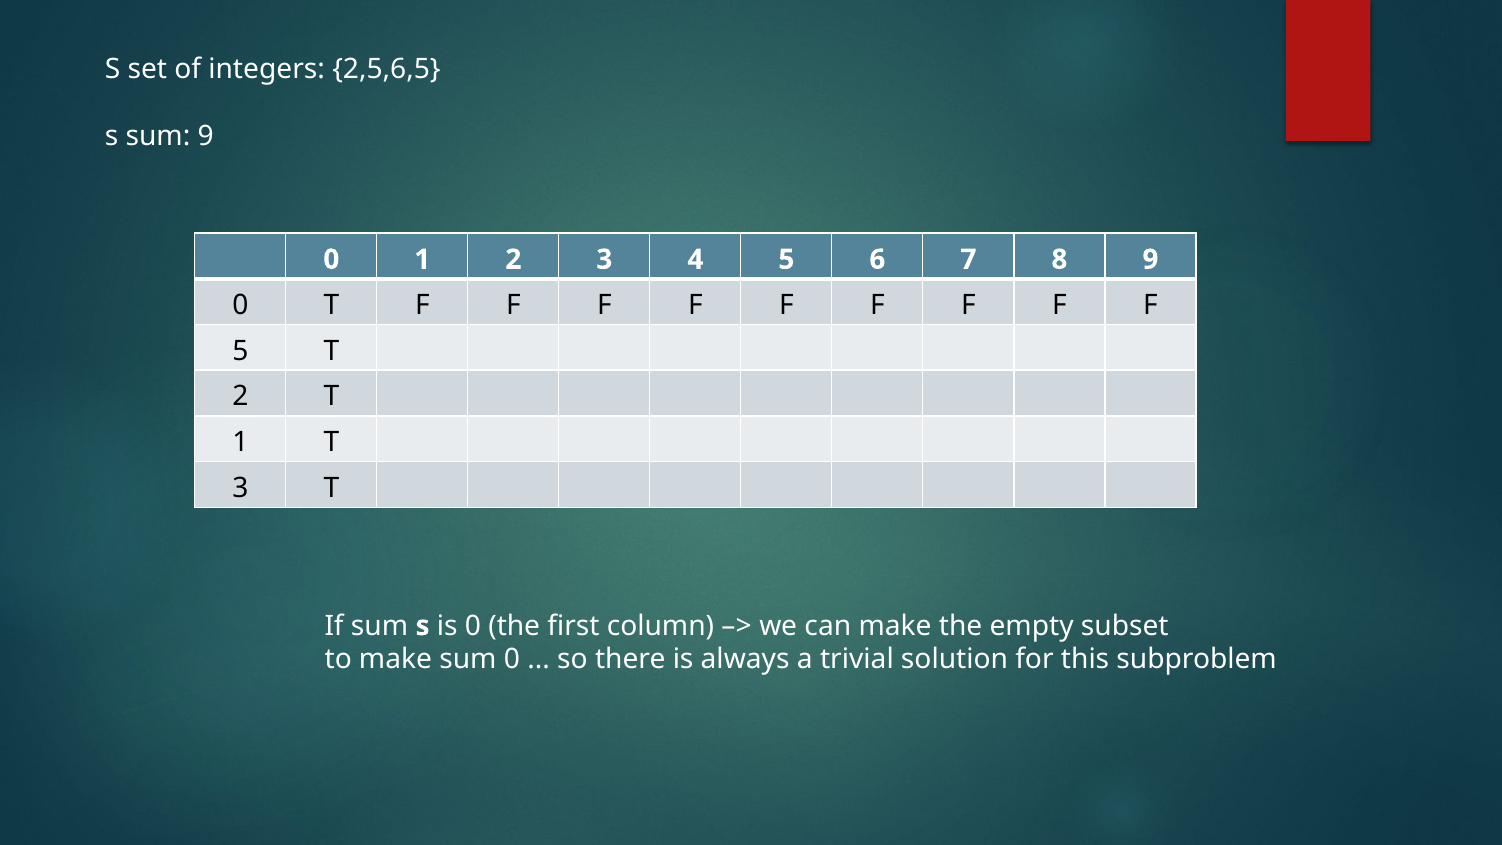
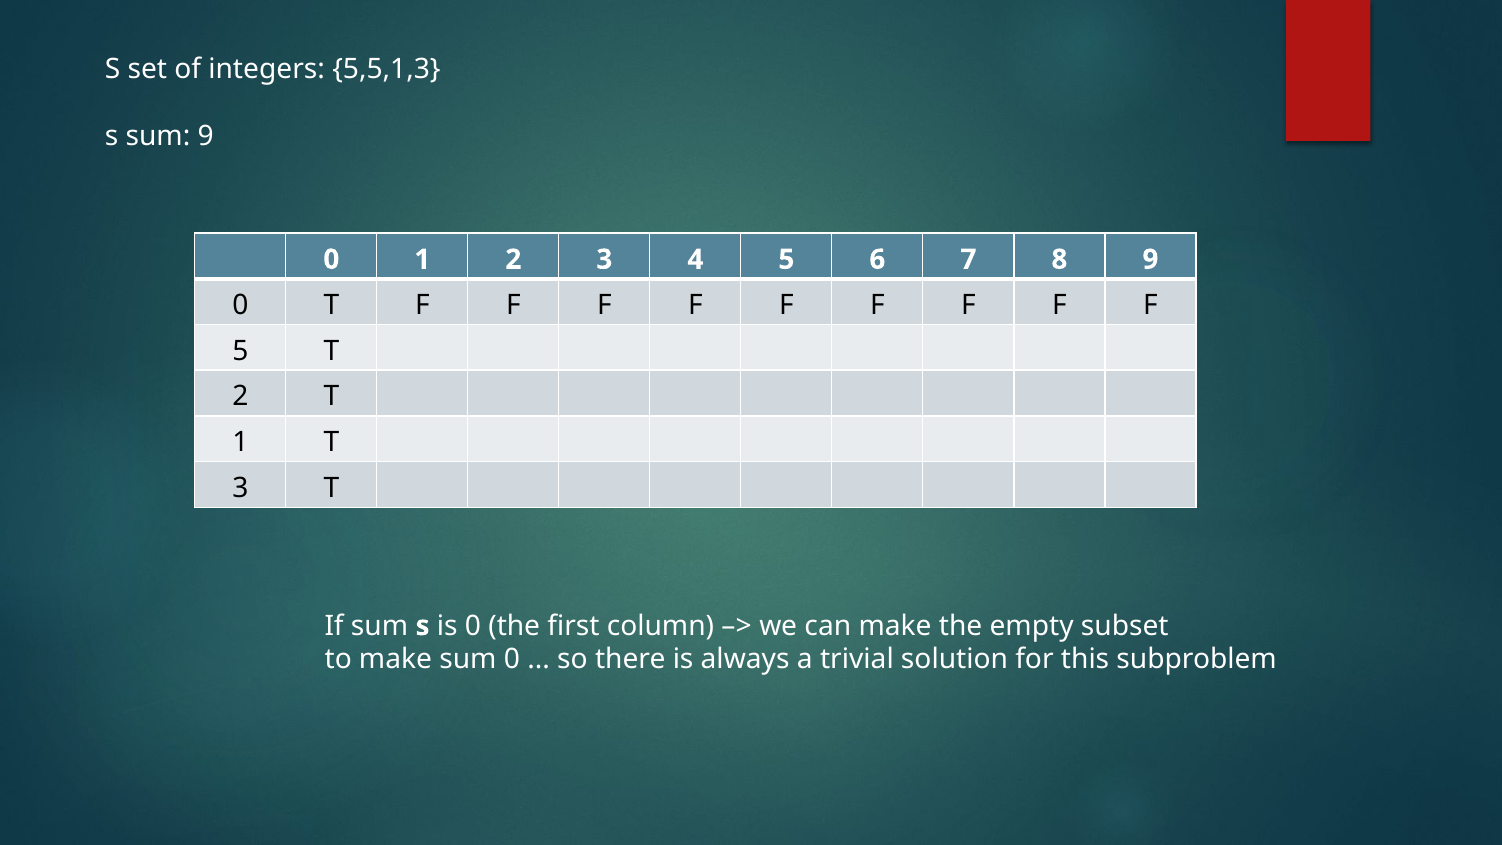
2,5,6,5: 2,5,6,5 -> 5,5,1,3
